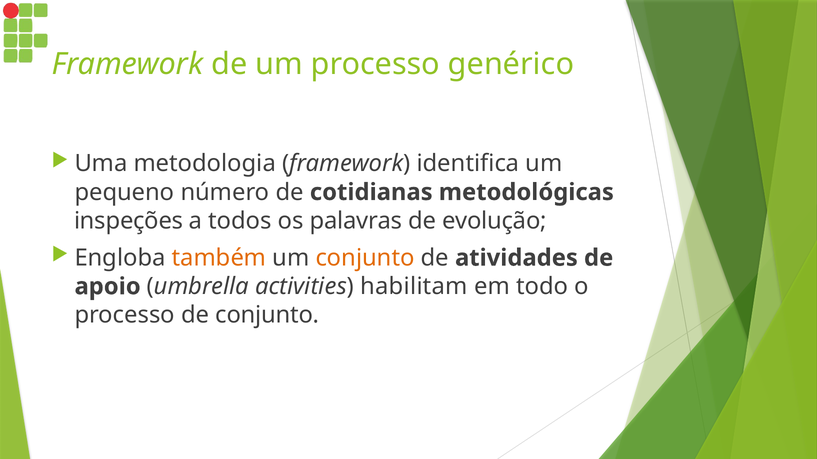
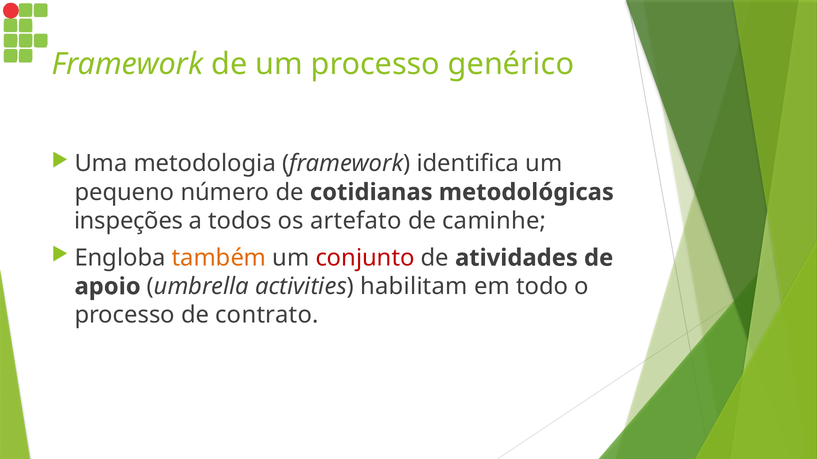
palavras: palavras -> artefato
evolução: evolução -> caminhe
conjunto at (365, 258) colour: orange -> red
de conjunto: conjunto -> contrato
